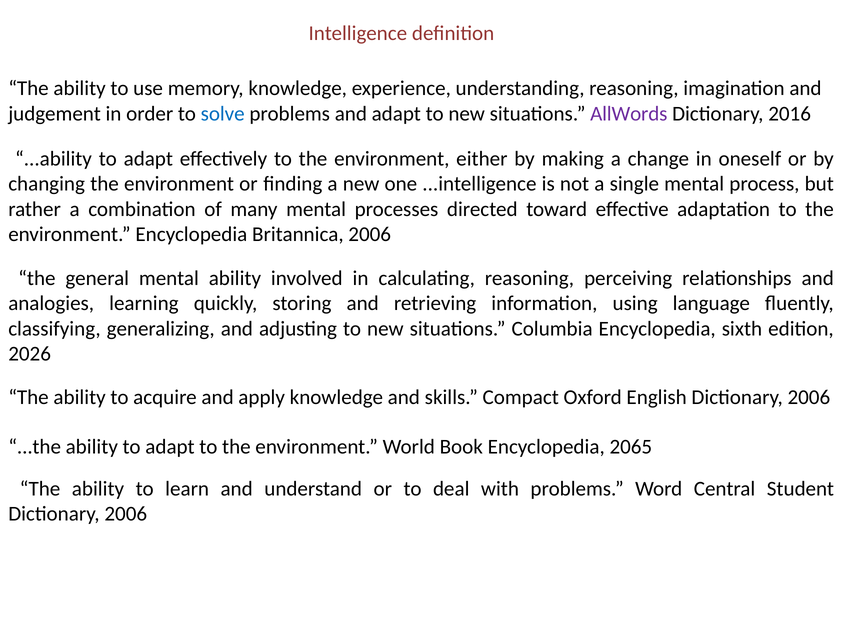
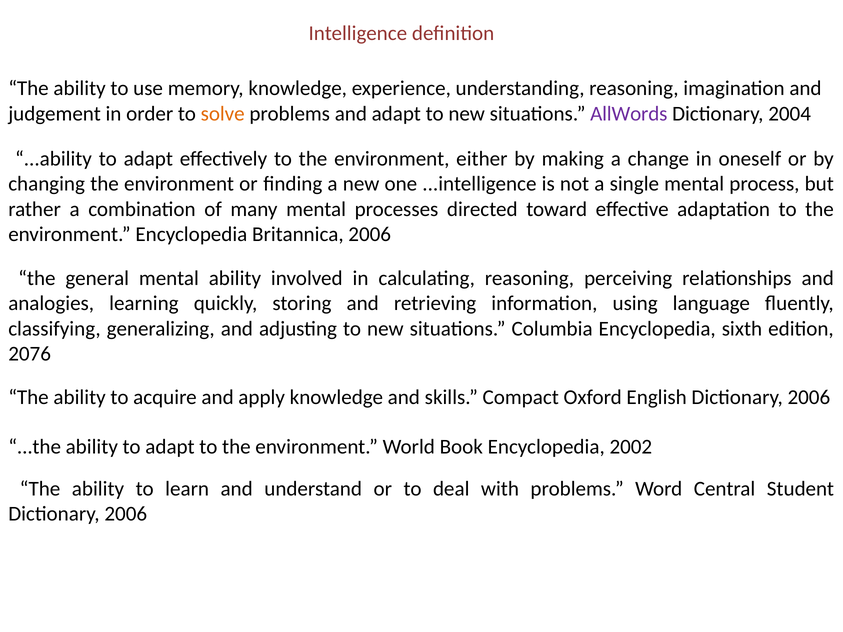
solve colour: blue -> orange
2016: 2016 -> 2004
2026: 2026 -> 2076
2065: 2065 -> 2002
